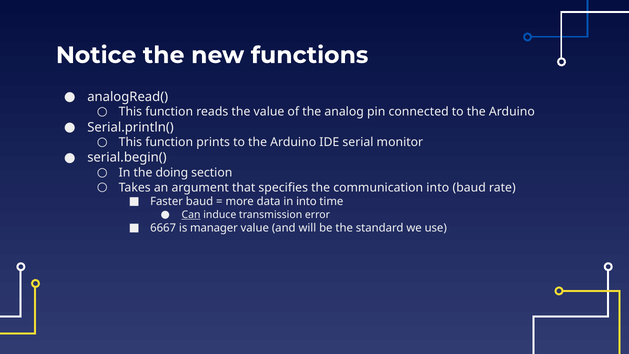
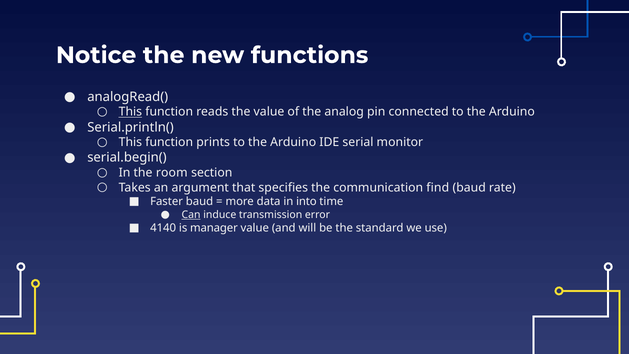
This at (130, 112) underline: none -> present
doing: doing -> room
communication into: into -> find
6667: 6667 -> 4140
